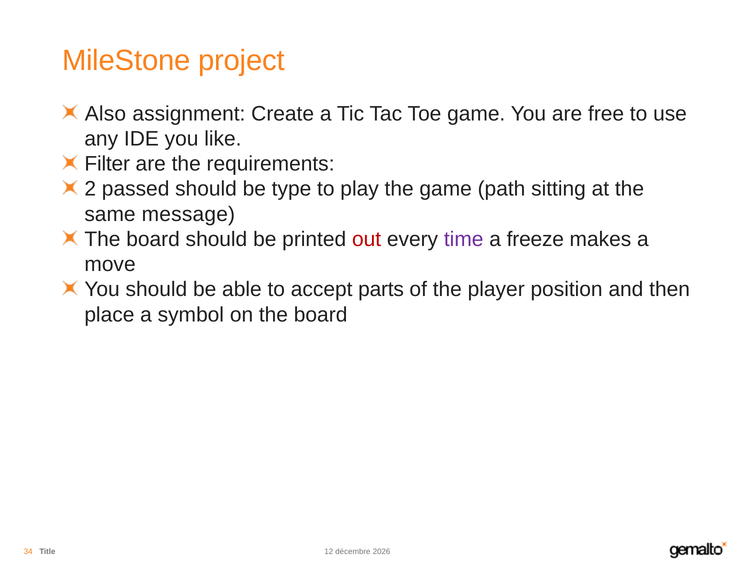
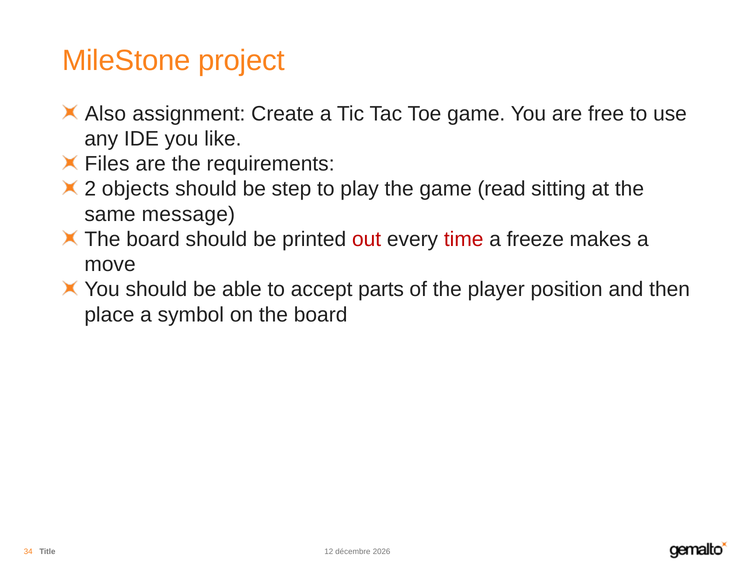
Filter: Filter -> Files
passed: passed -> objects
type: type -> step
path: path -> read
time colour: purple -> red
